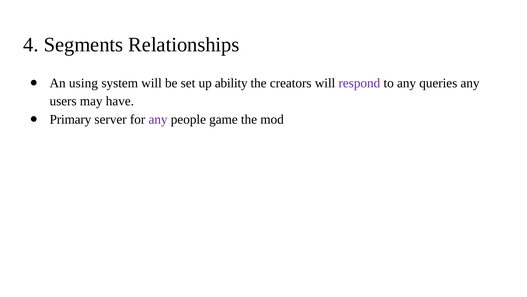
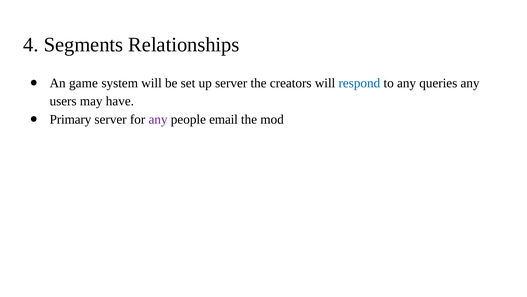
using: using -> game
up ability: ability -> server
respond colour: purple -> blue
game: game -> email
